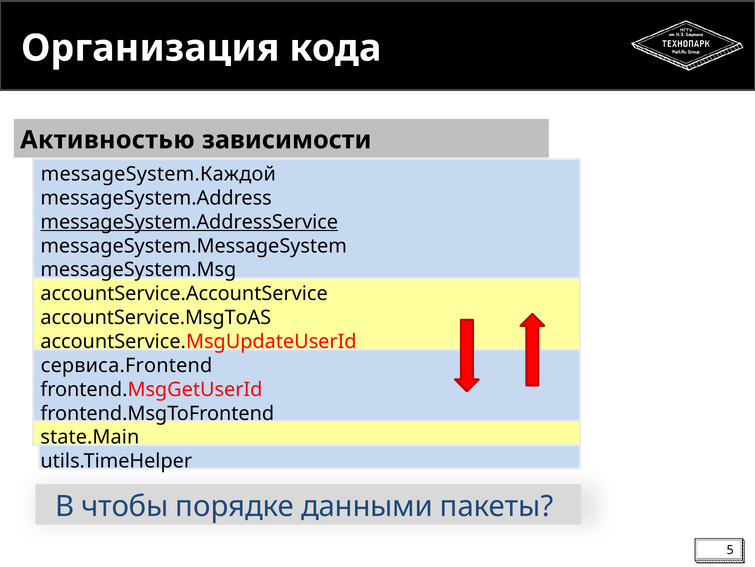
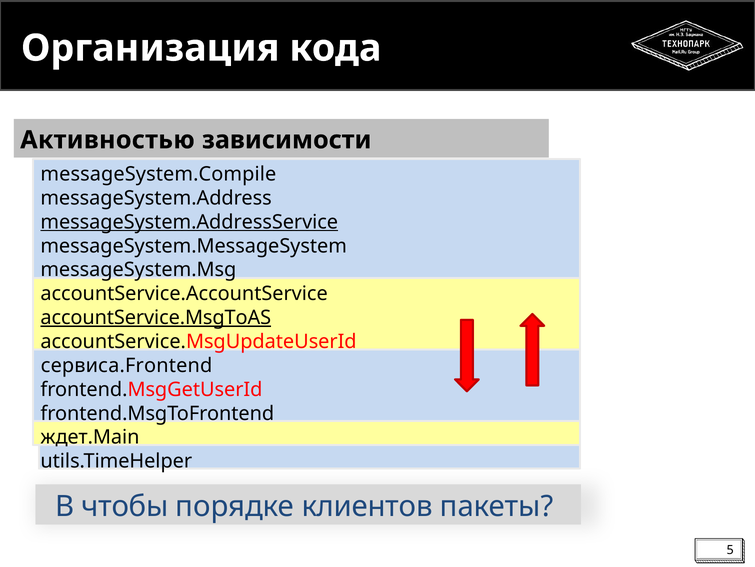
messageSystem.Каждой: messageSystem.Каждой -> messageSystem.Compile
accountService.MsgToAS underline: none -> present
state.Main: state.Main -> ждет.Main
данными: данными -> клиентов
